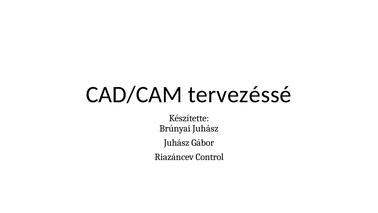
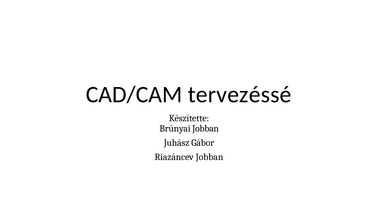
Brúnyai Juhász: Juhász -> Jobban
Riazáncev Control: Control -> Jobban
